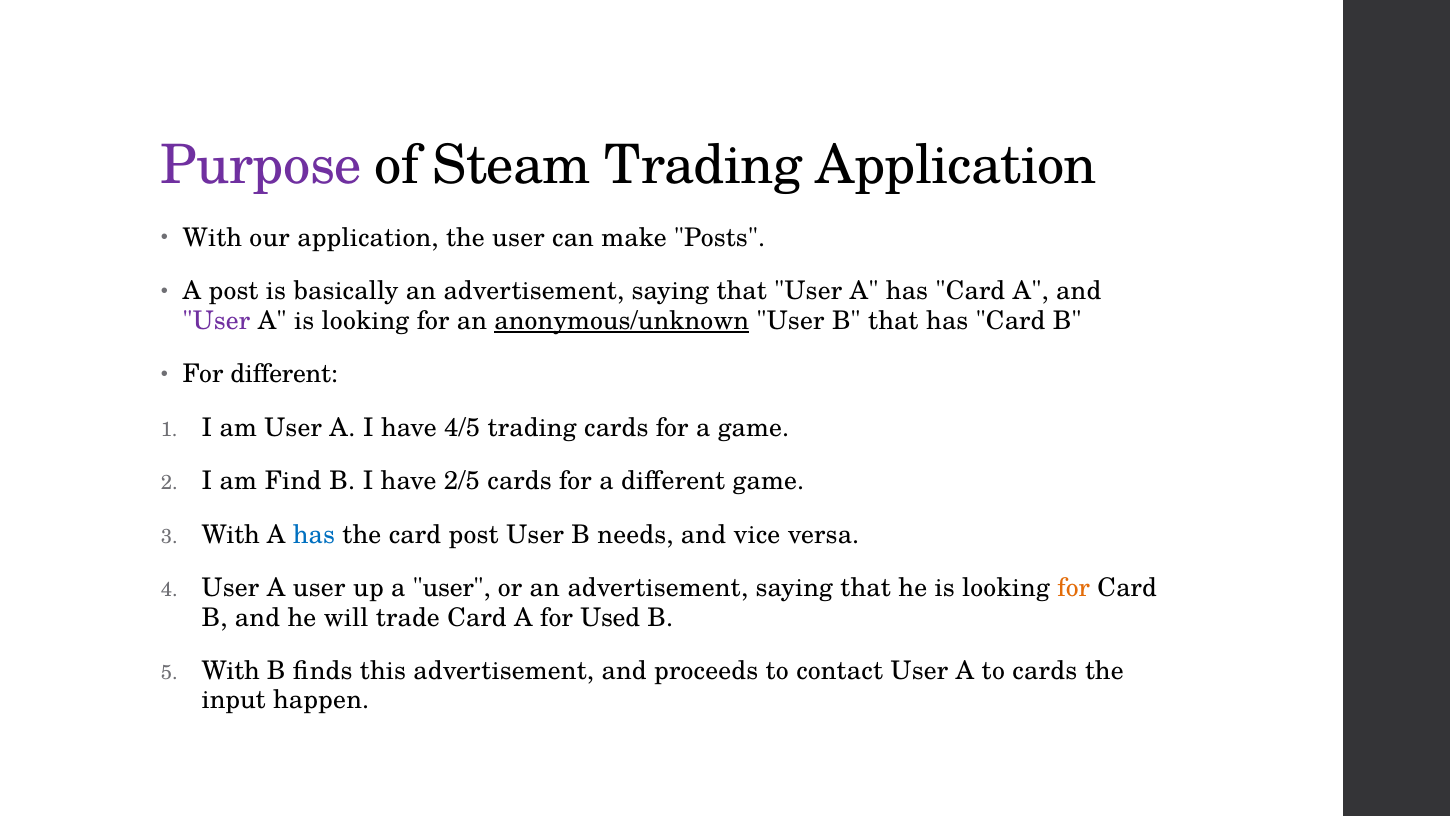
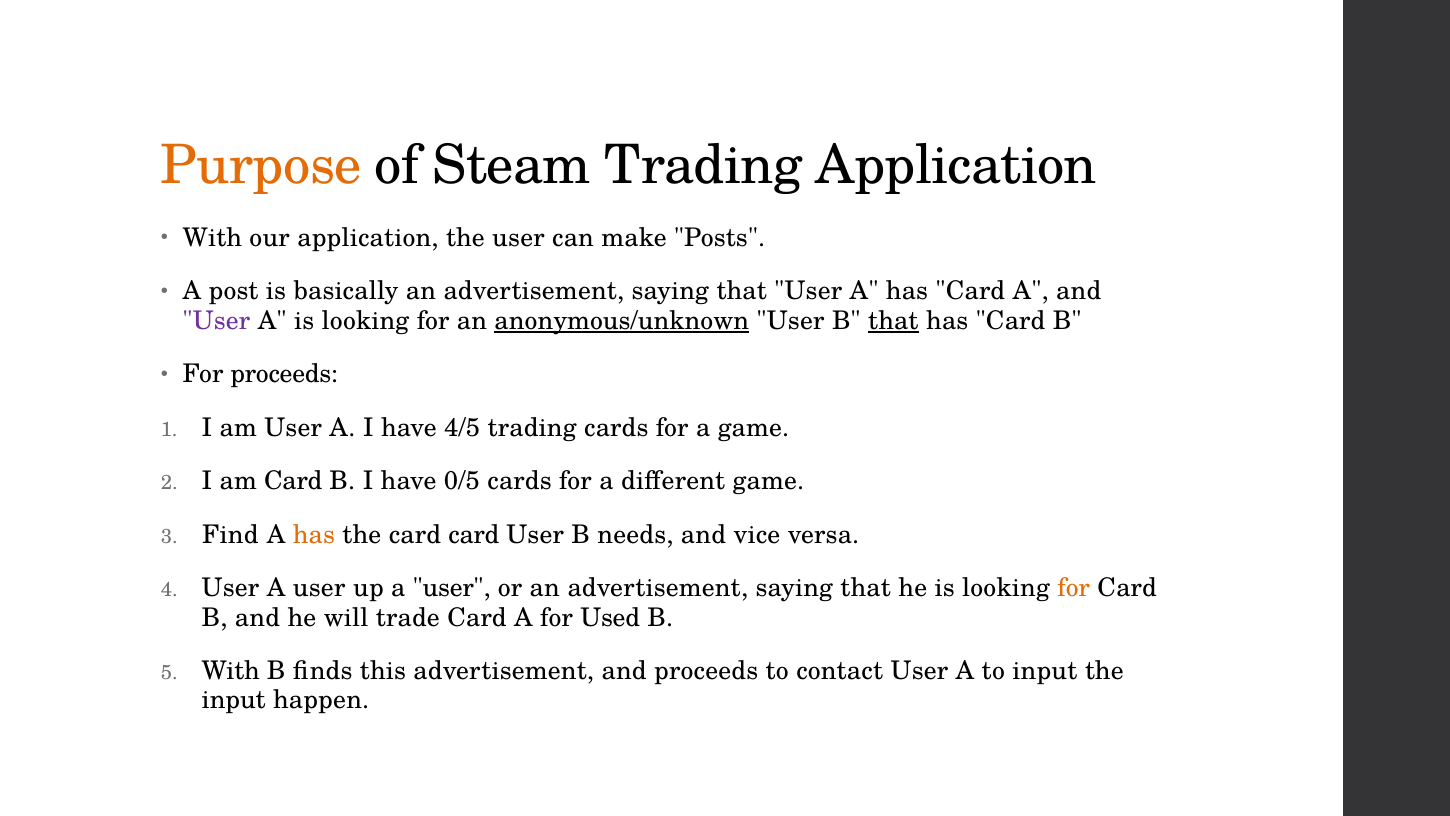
Purpose colour: purple -> orange
that at (893, 321) underline: none -> present
For different: different -> proceeds
am Find: Find -> Card
2/5: 2/5 -> 0/5
With at (231, 535): With -> Find
has at (314, 535) colour: blue -> orange
card post: post -> card
to cards: cards -> input
